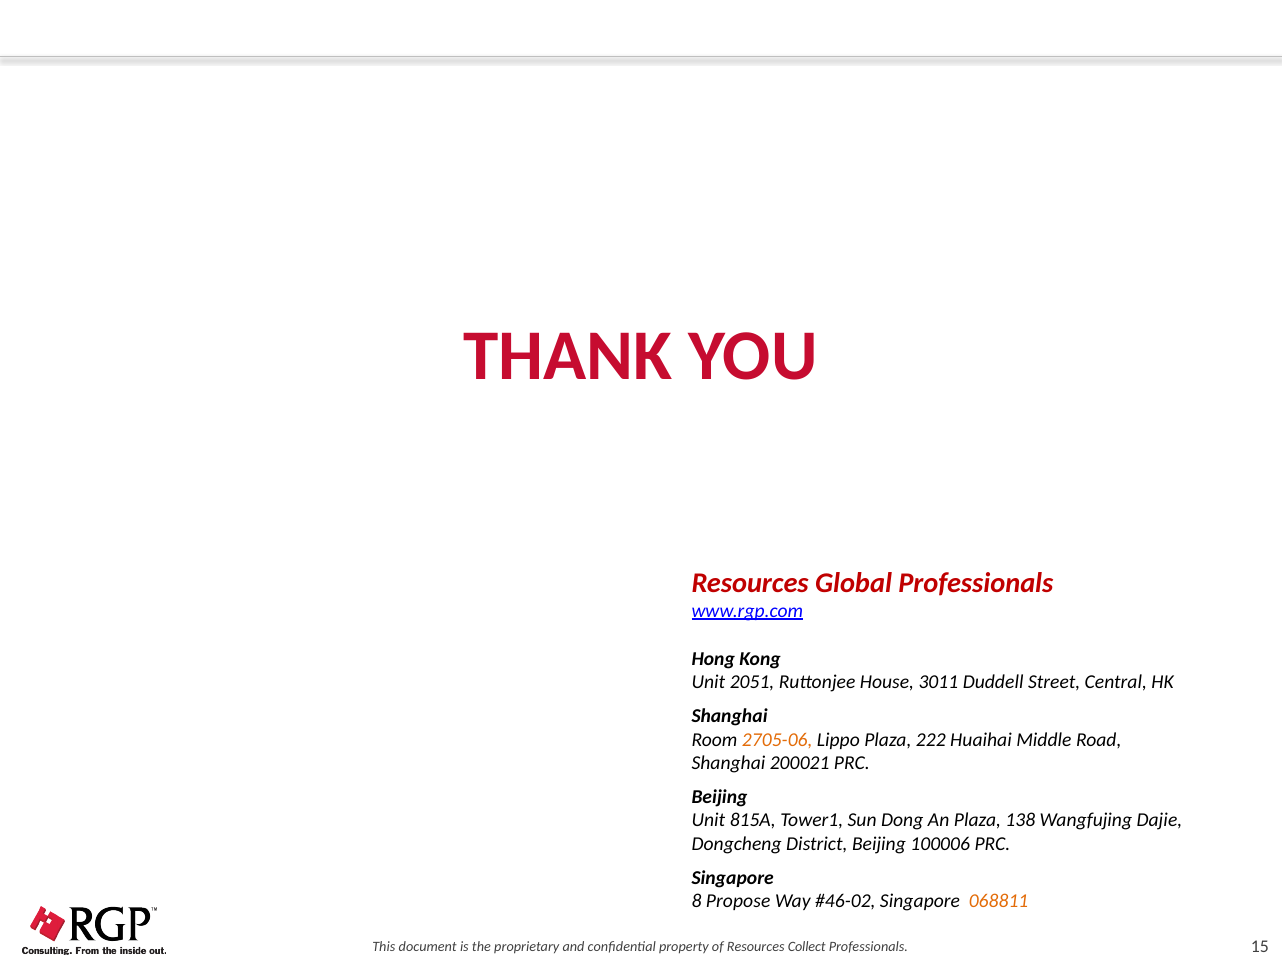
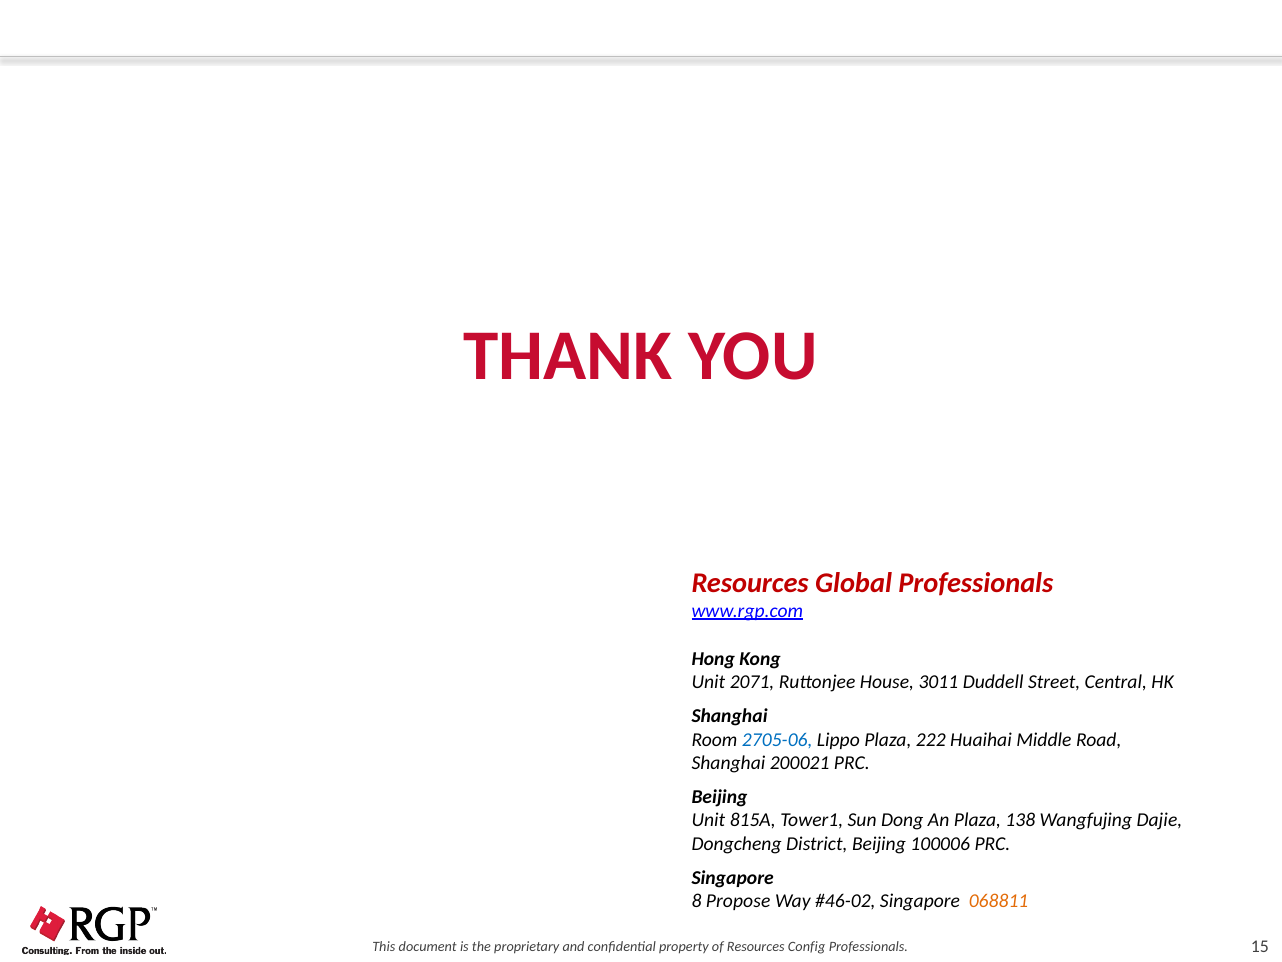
2051: 2051 -> 2071
2705-06 colour: orange -> blue
Collect: Collect -> Config
